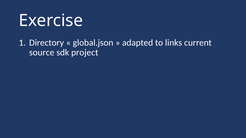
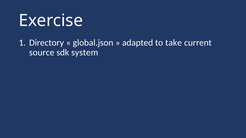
links: links -> take
project: project -> system
